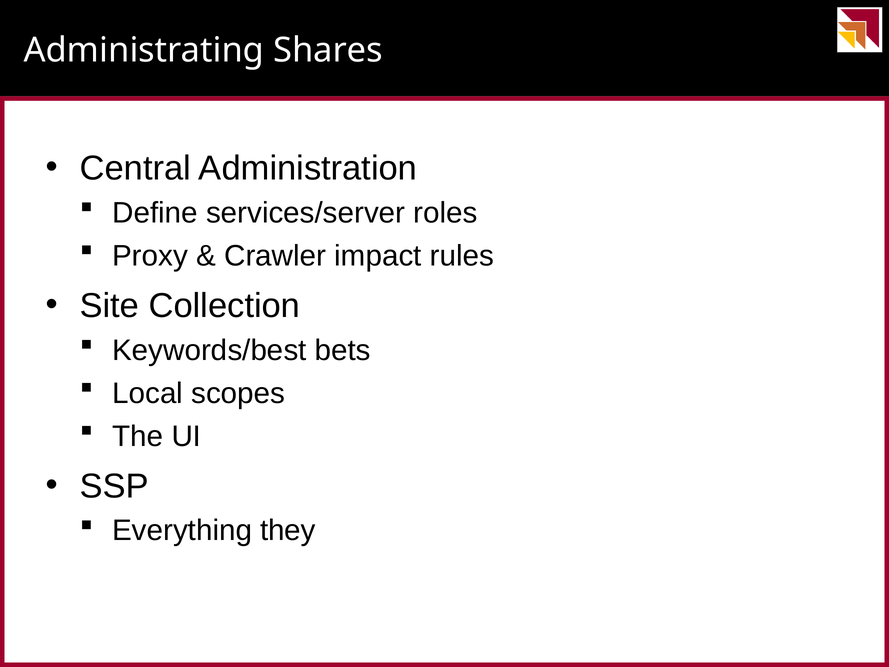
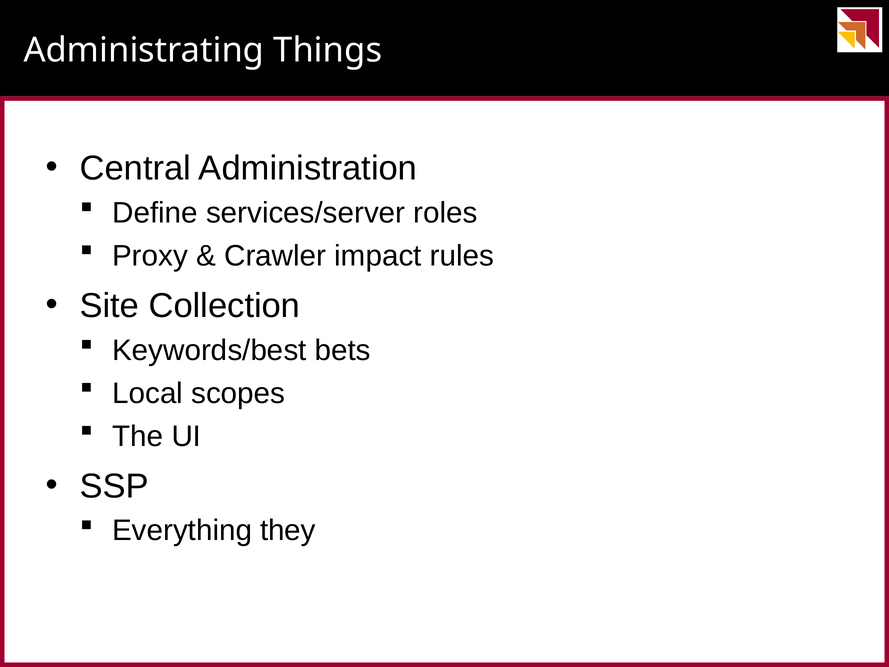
Shares: Shares -> Things
